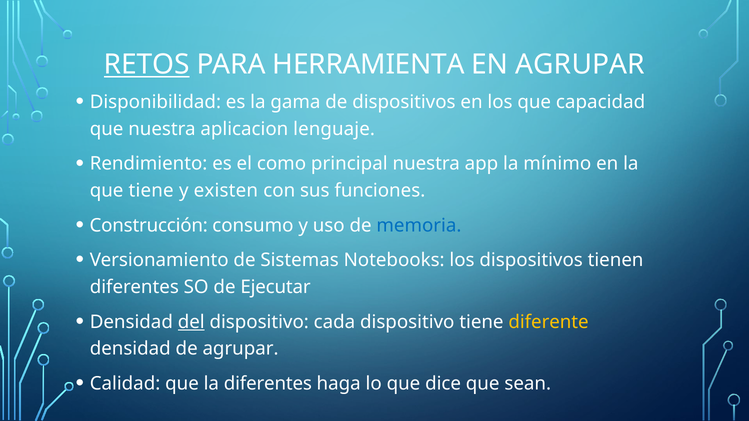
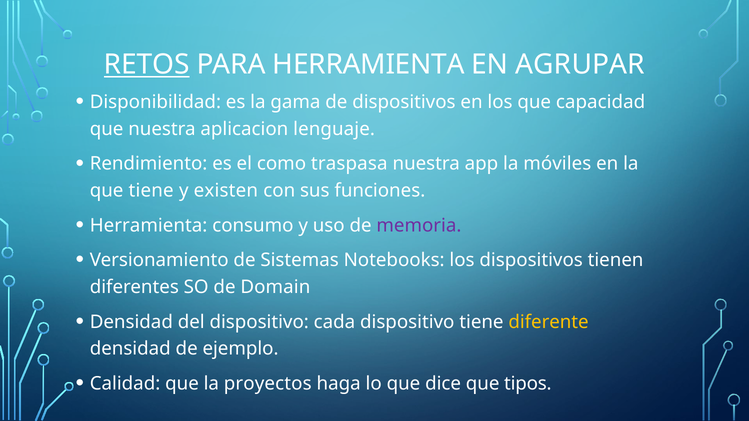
principal: principal -> traspasa
mínimo: mínimo -> móviles
Construcción at (149, 226): Construcción -> Herramienta
memoria colour: blue -> purple
Ejecutar: Ejecutar -> Domain
del underline: present -> none
de agrupar: agrupar -> ejemplo
la diferentes: diferentes -> proyectos
sean: sean -> tipos
